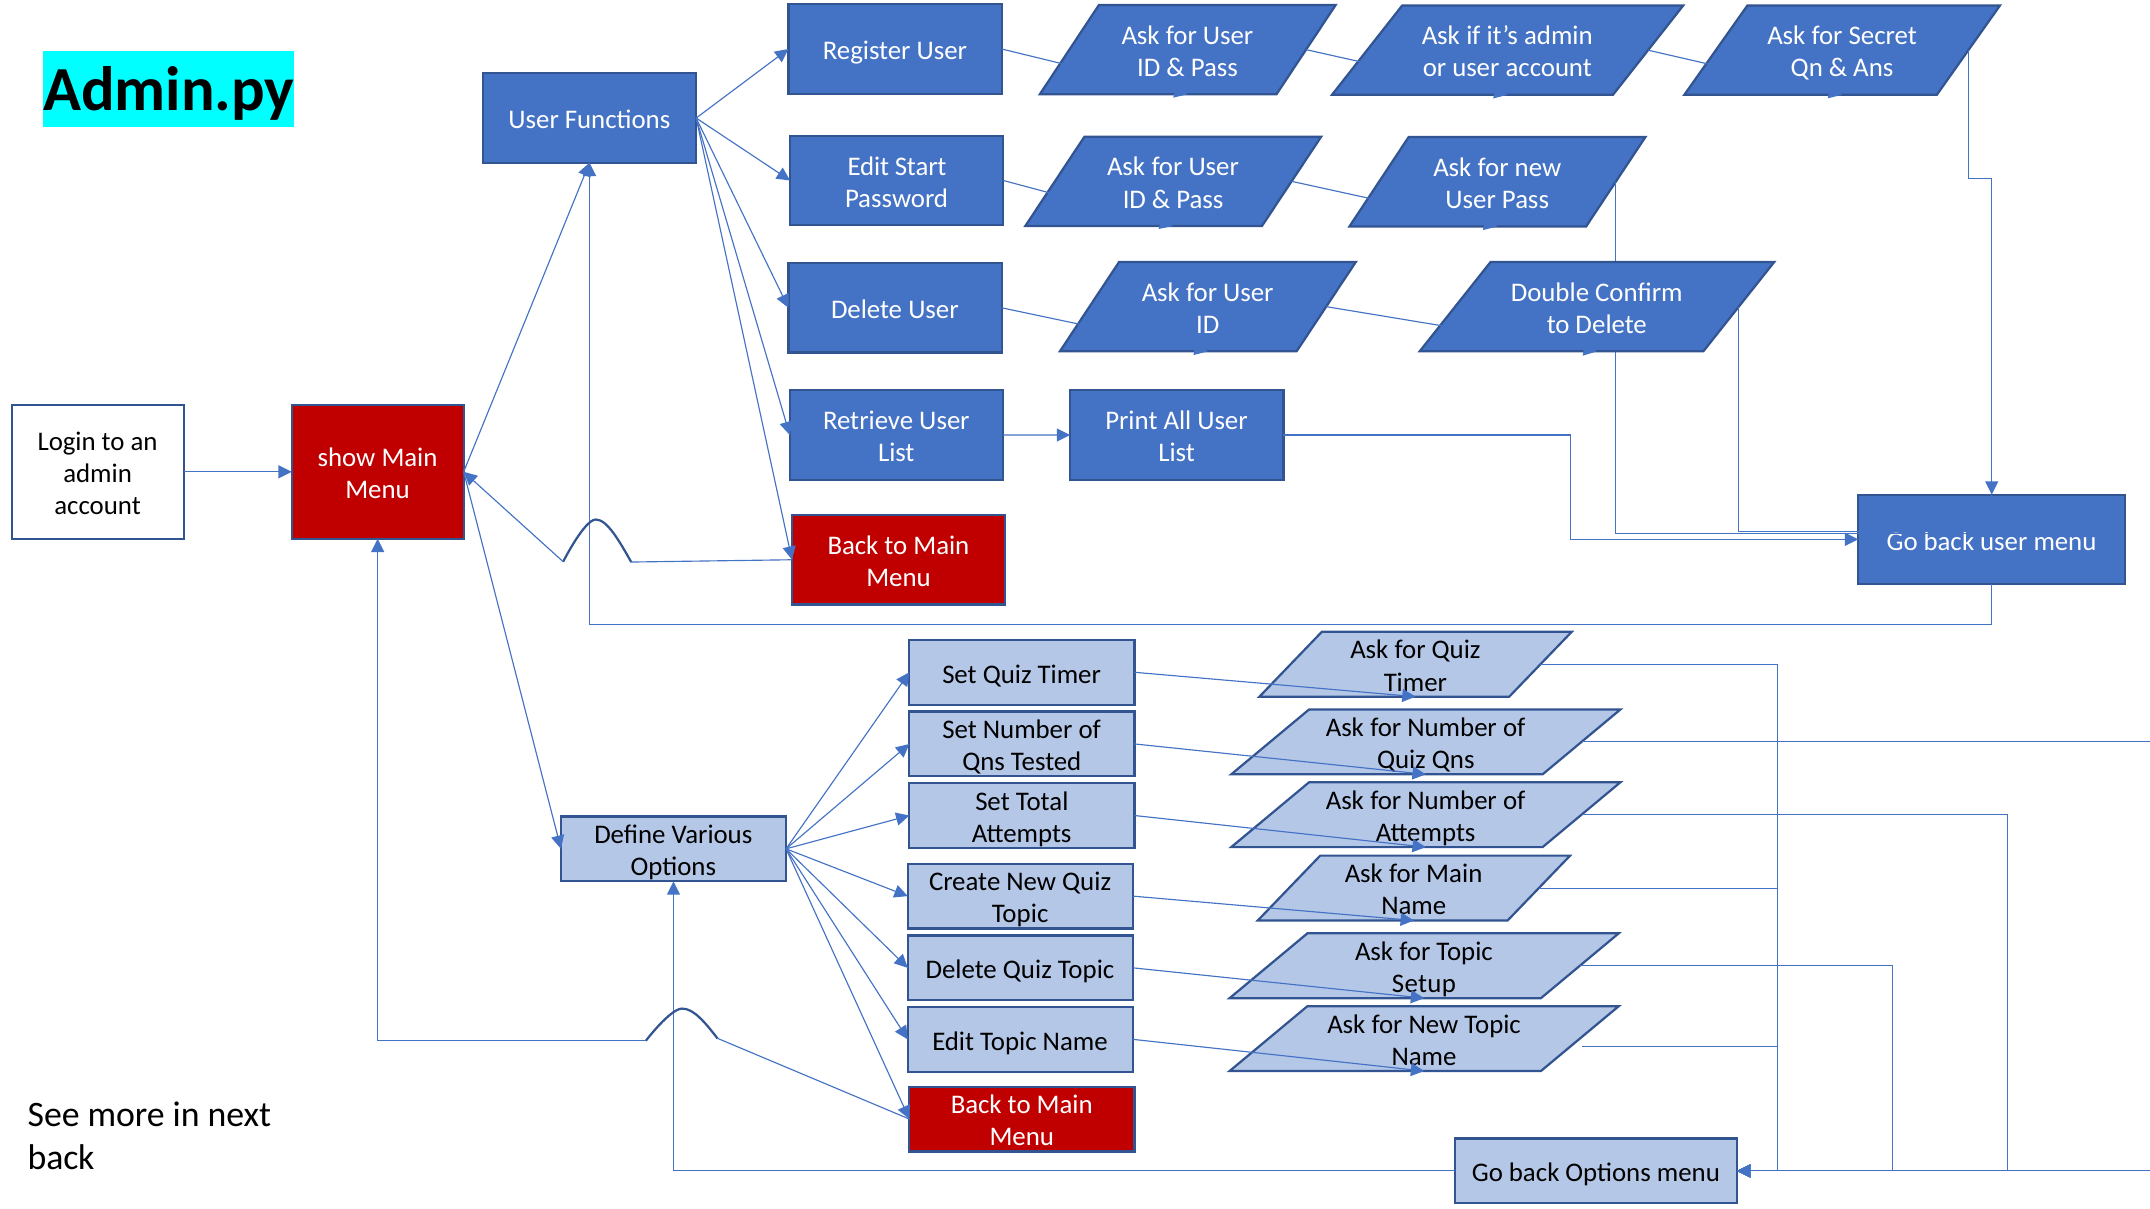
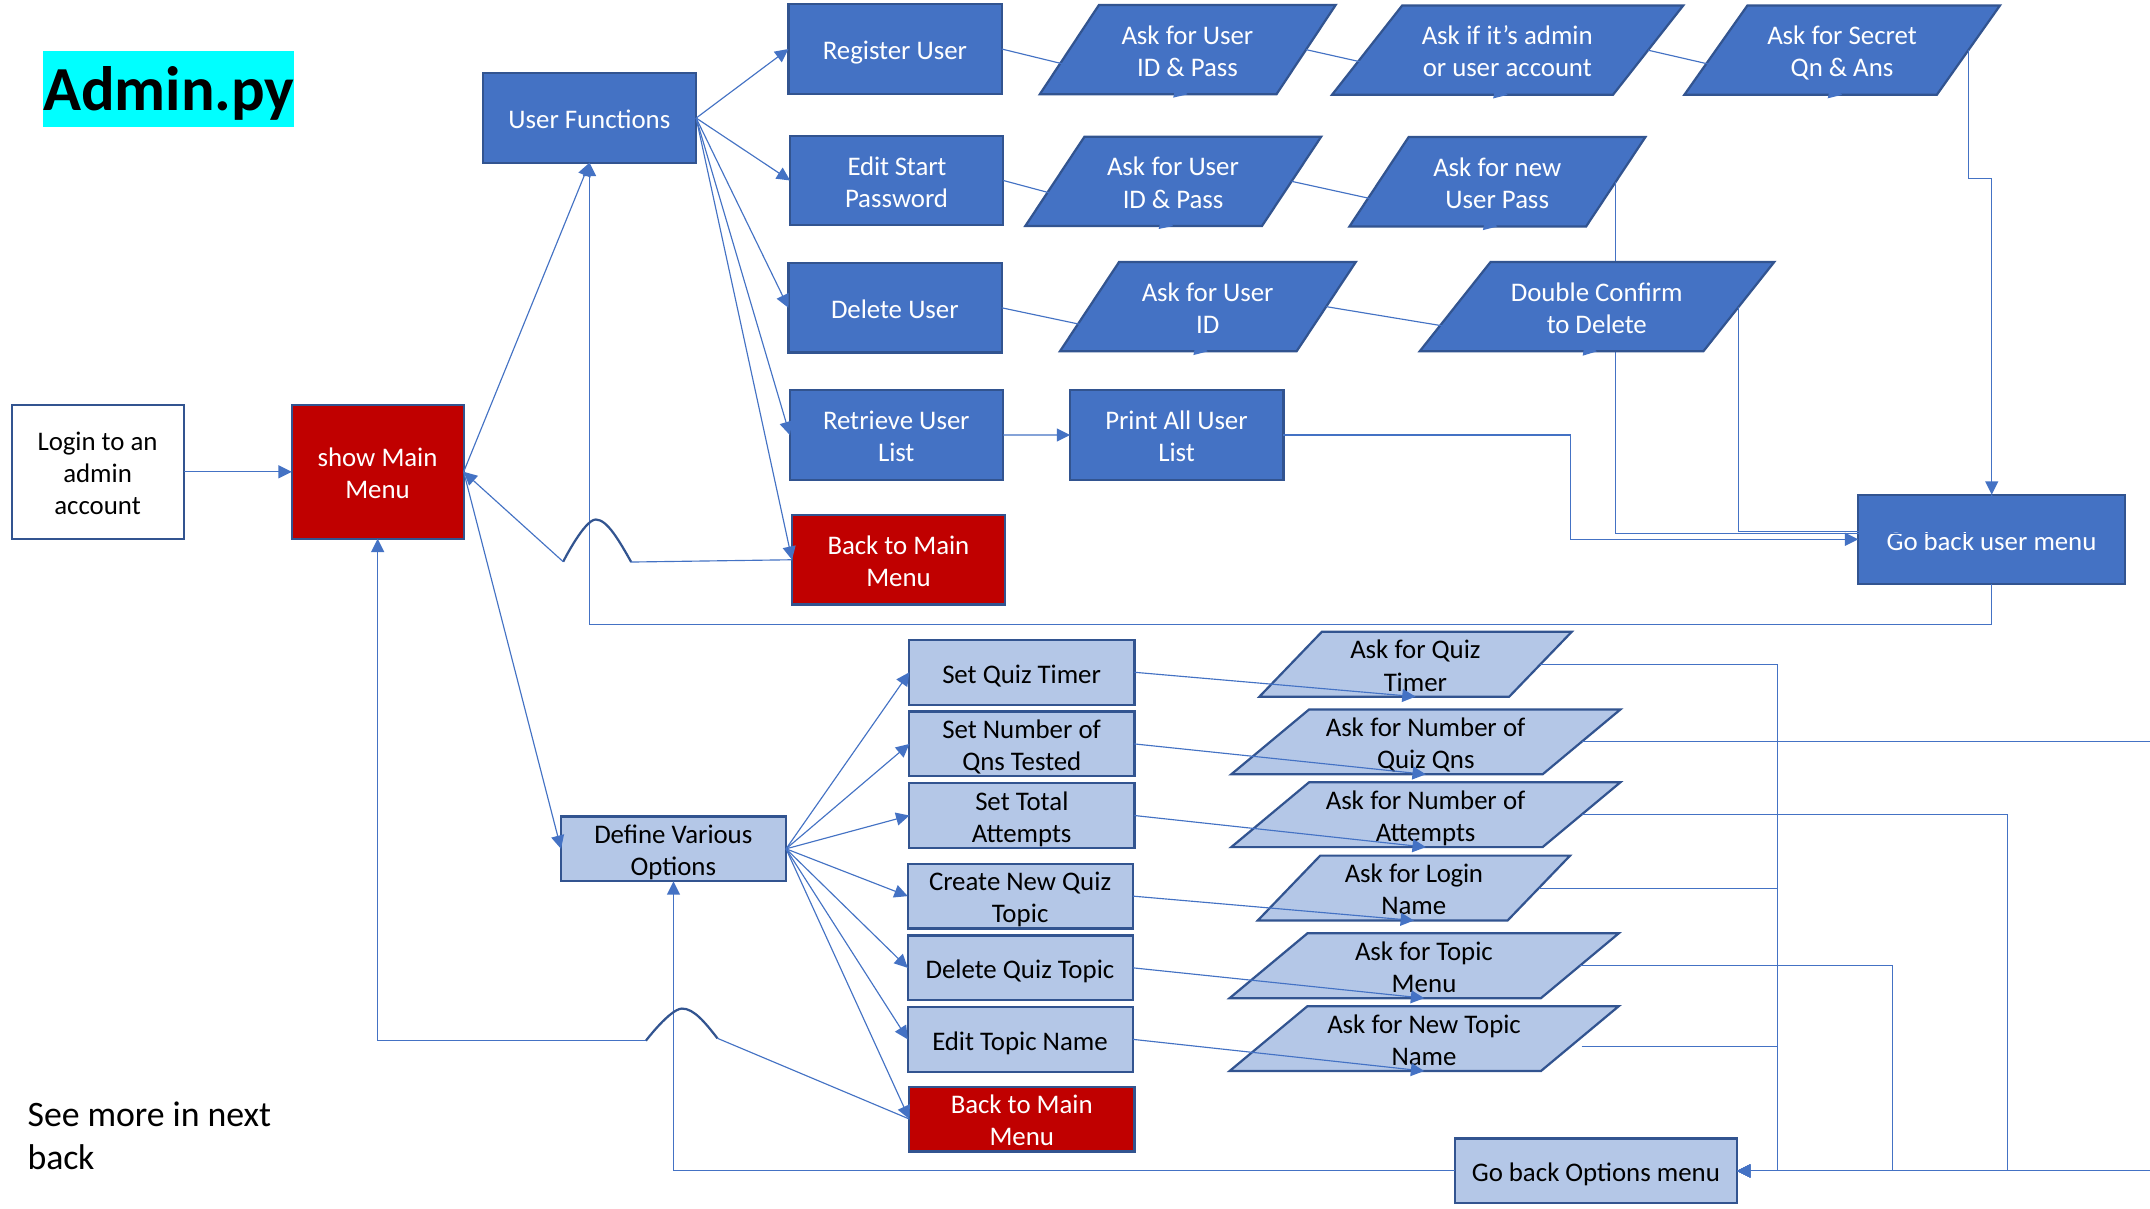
for Main: Main -> Login
Setup at (1424, 984): Setup -> Menu
